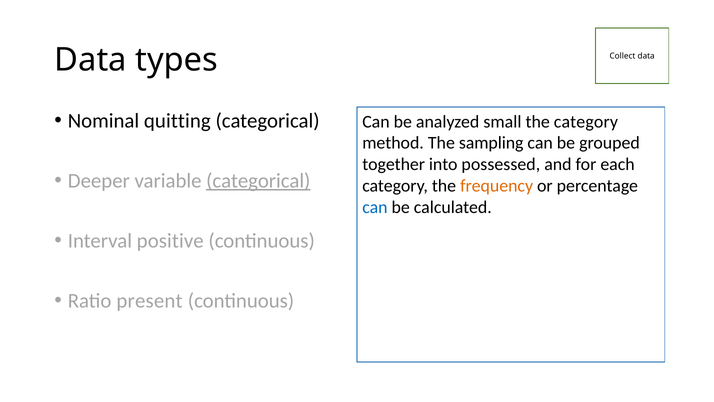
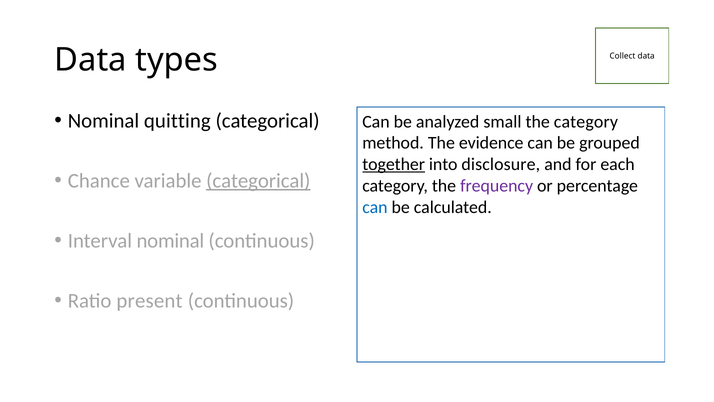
sampling: sampling -> evidence
together underline: none -> present
possessed: possessed -> disclosure
Deeper: Deeper -> Chance
frequency colour: orange -> purple
Interval positive: positive -> nominal
